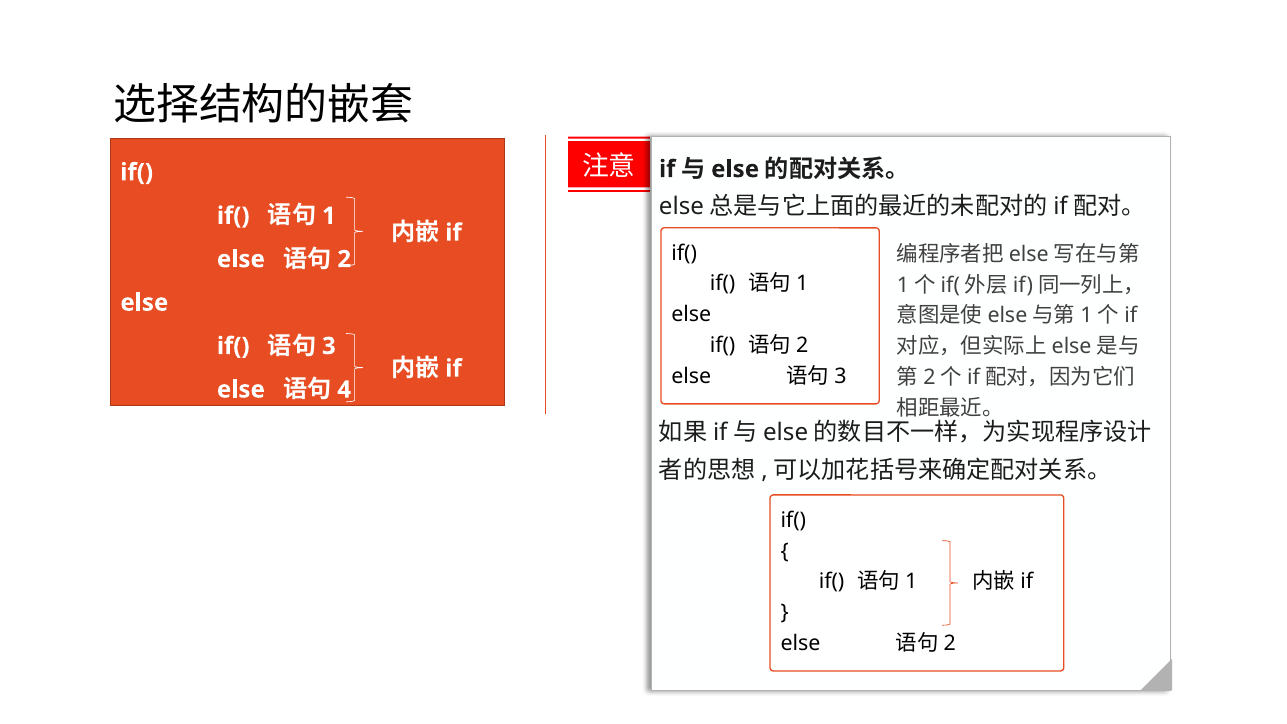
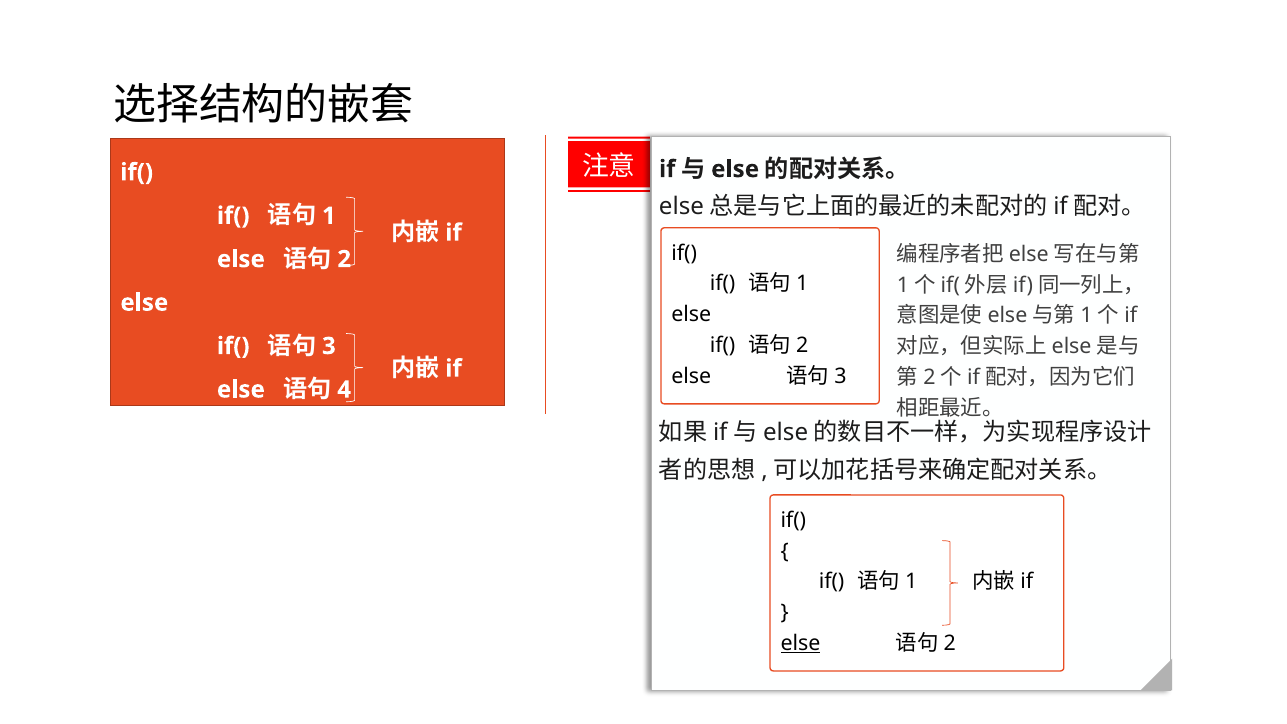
else at (800, 644) underline: none -> present
